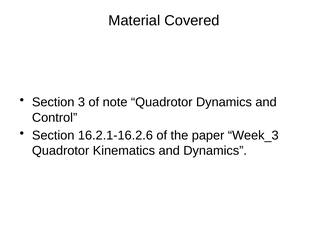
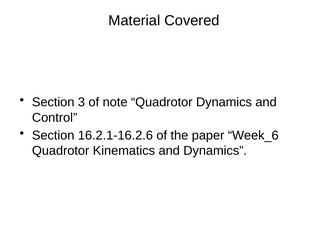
Week_3: Week_3 -> Week_6
